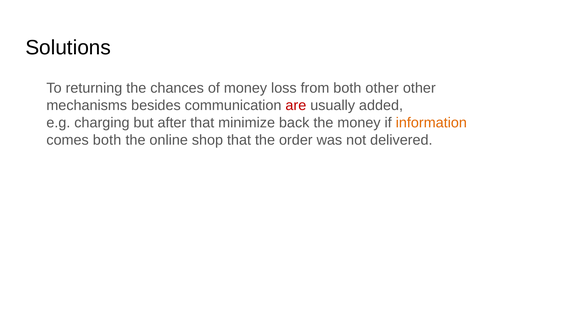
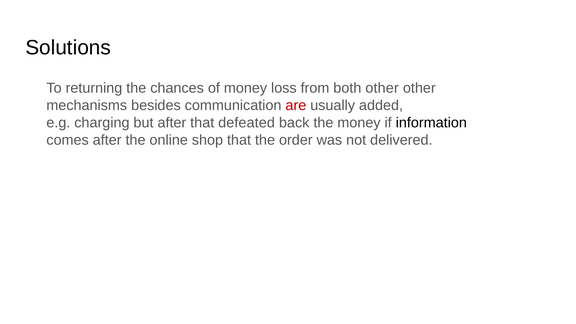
minimize: minimize -> defeated
information colour: orange -> black
comes both: both -> after
